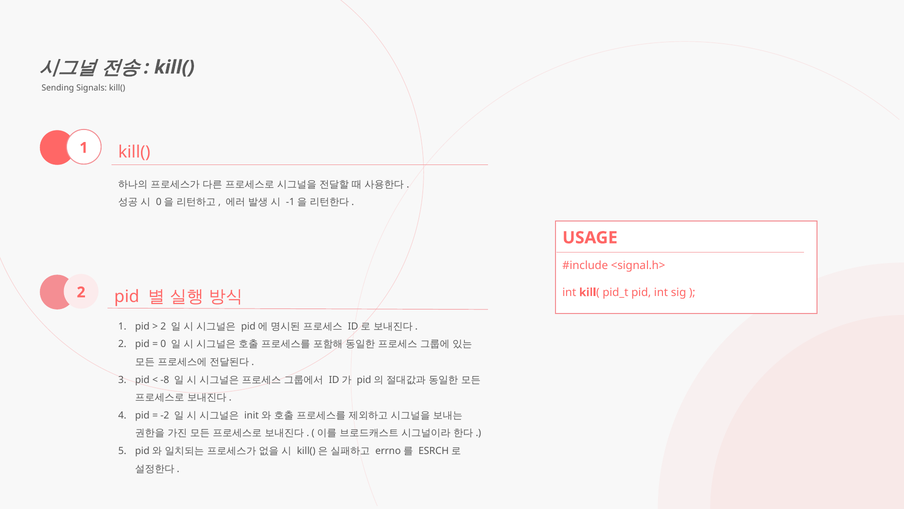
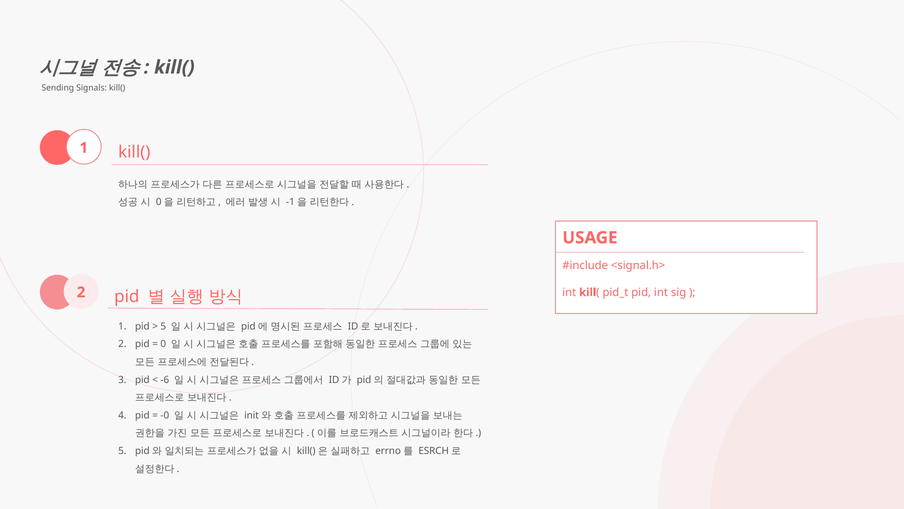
2 at (163, 326): 2 -> 5
-8: -8 -> -6
-2: -2 -> -0
